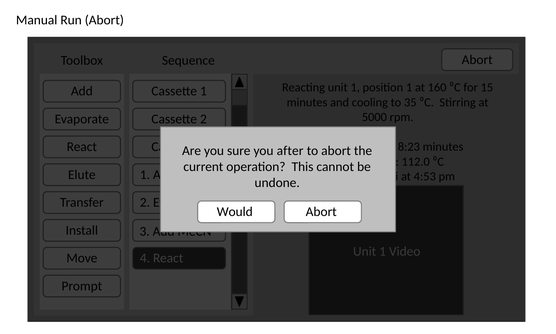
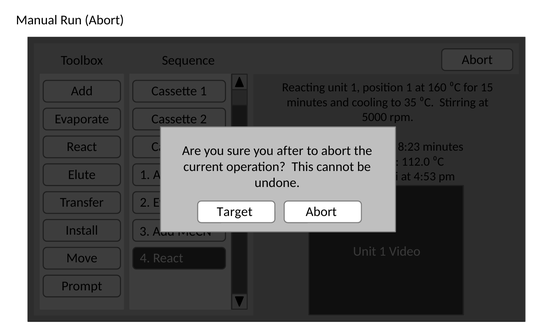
Would: Would -> Target
